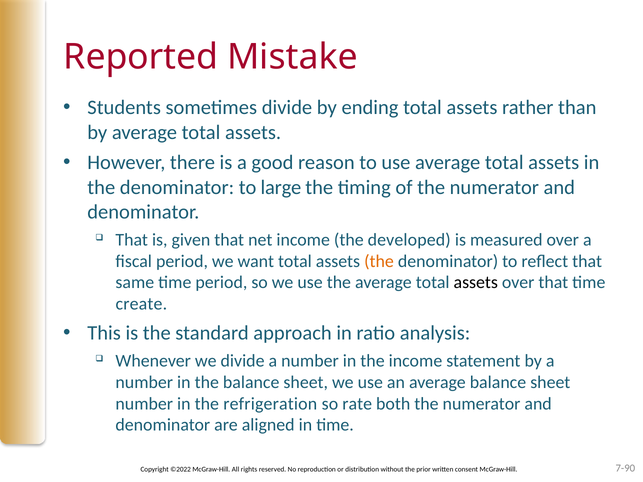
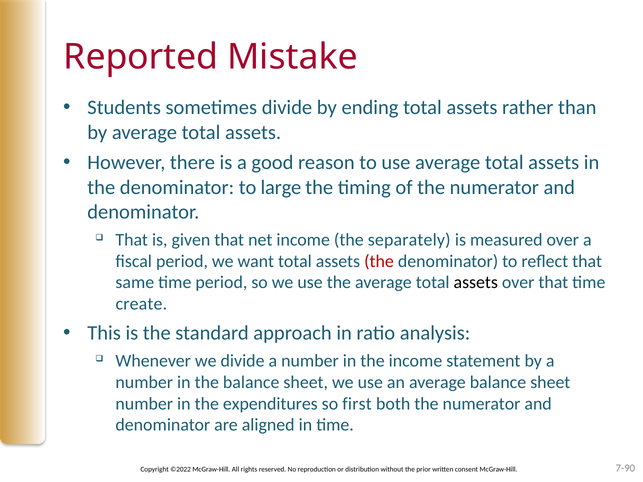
developed: developed -> separately
the at (379, 261) colour: orange -> red
refrigeration: refrigeration -> expenditures
rate: rate -> first
